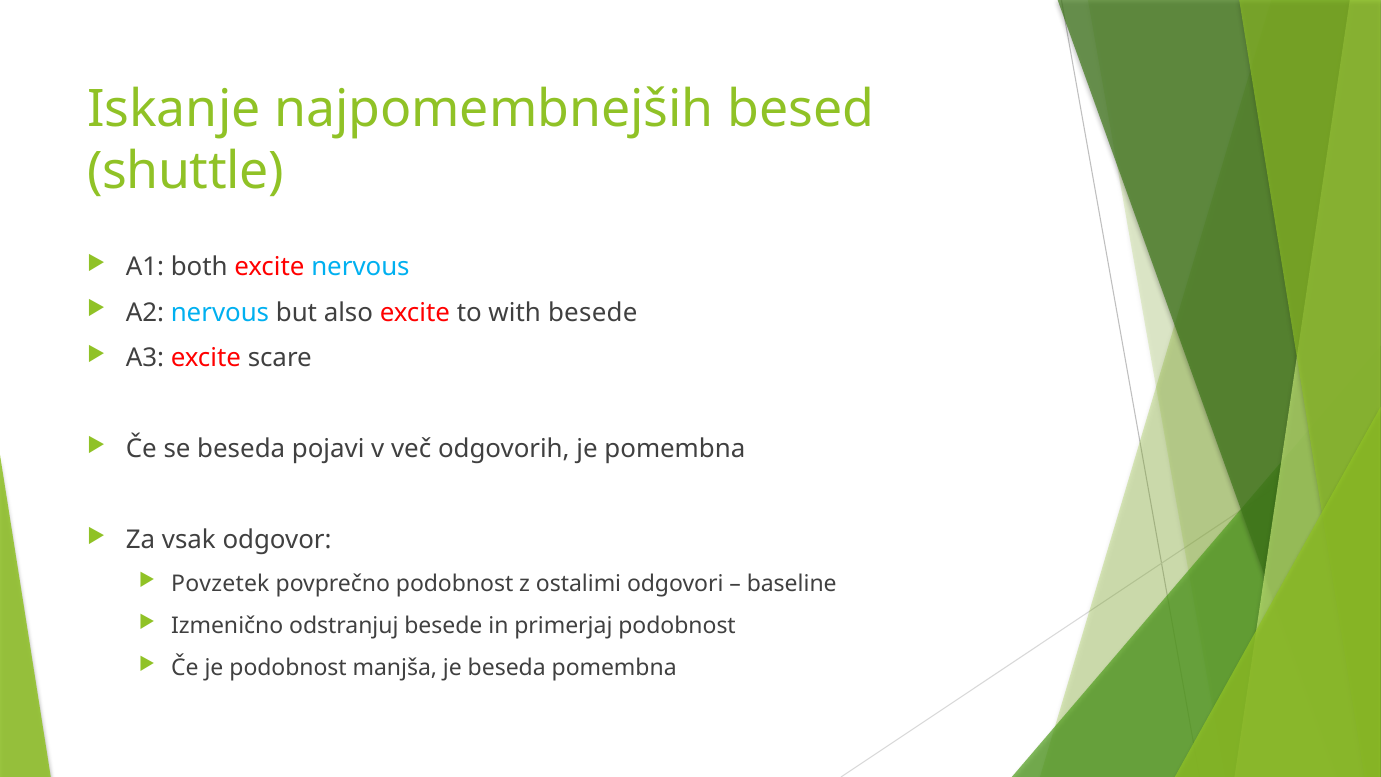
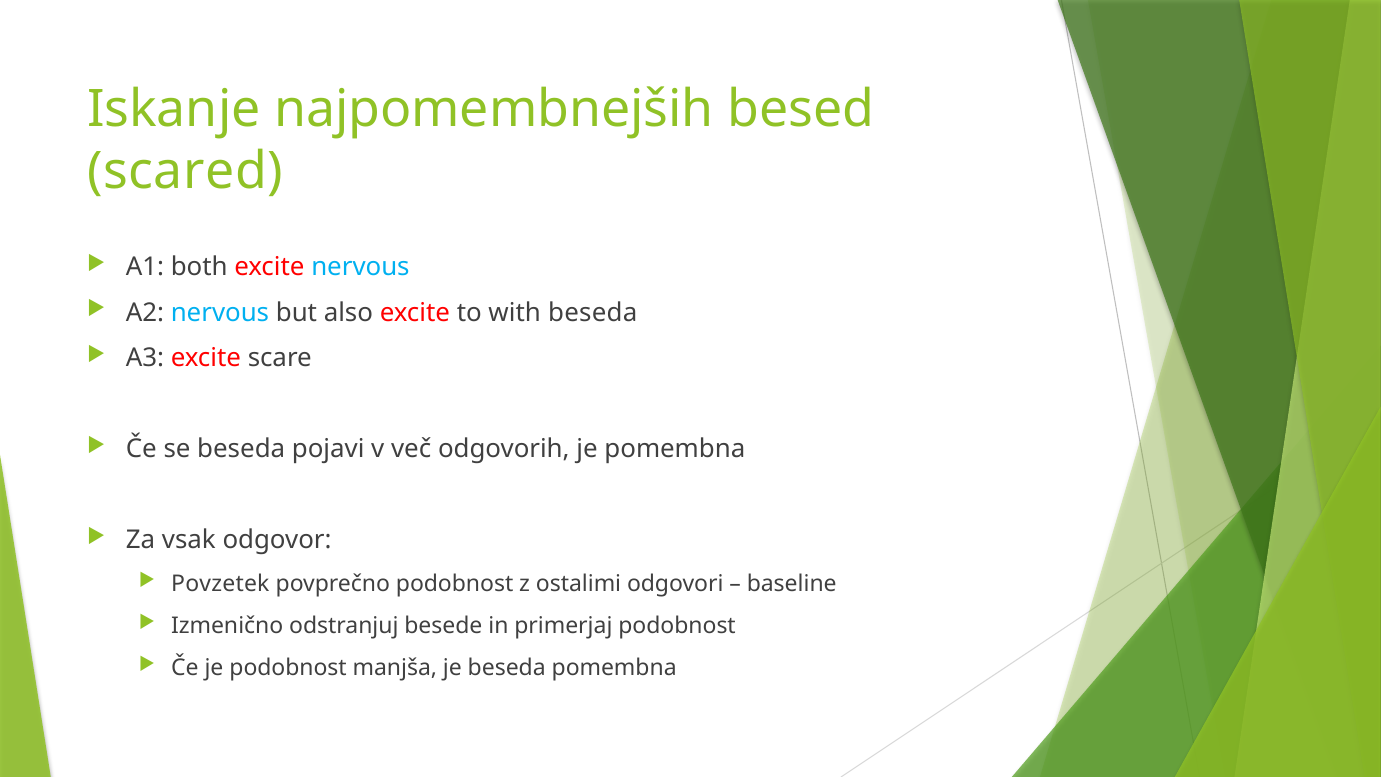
shuttle: shuttle -> scared
with besede: besede -> beseda
